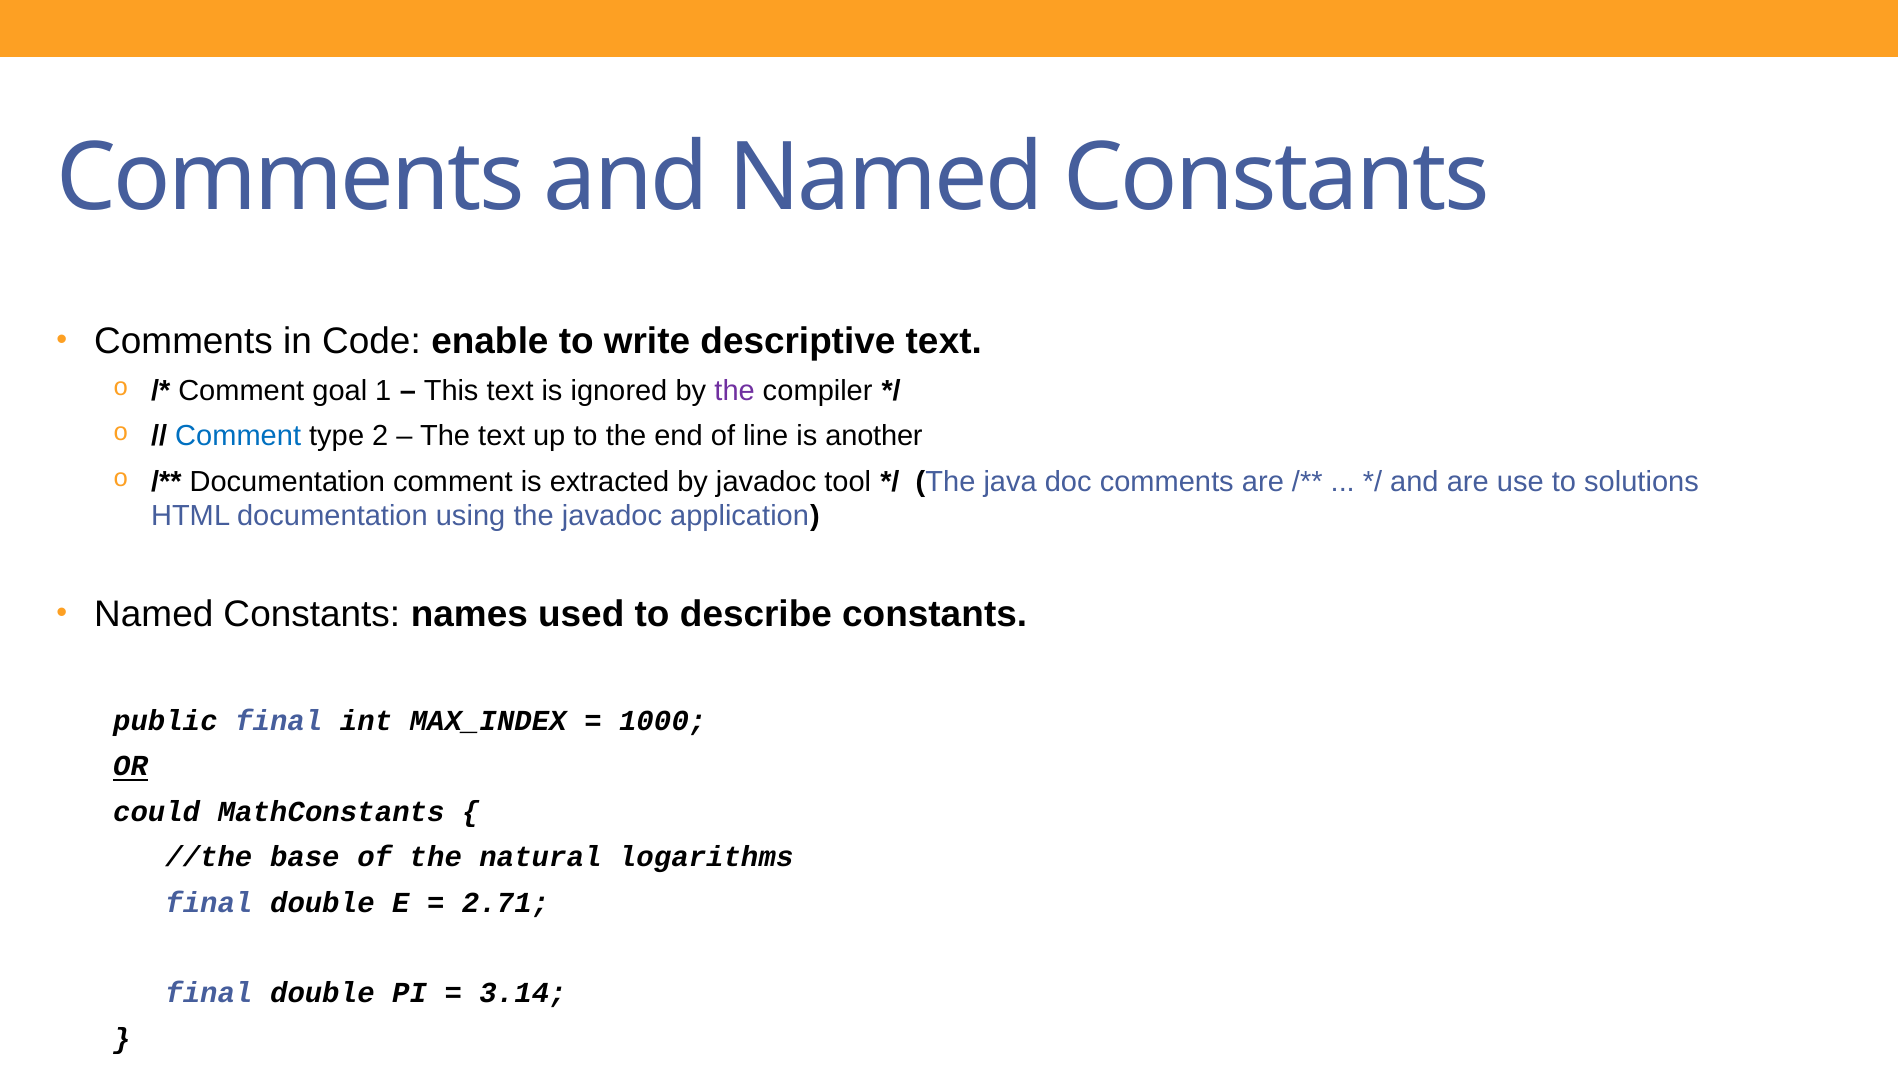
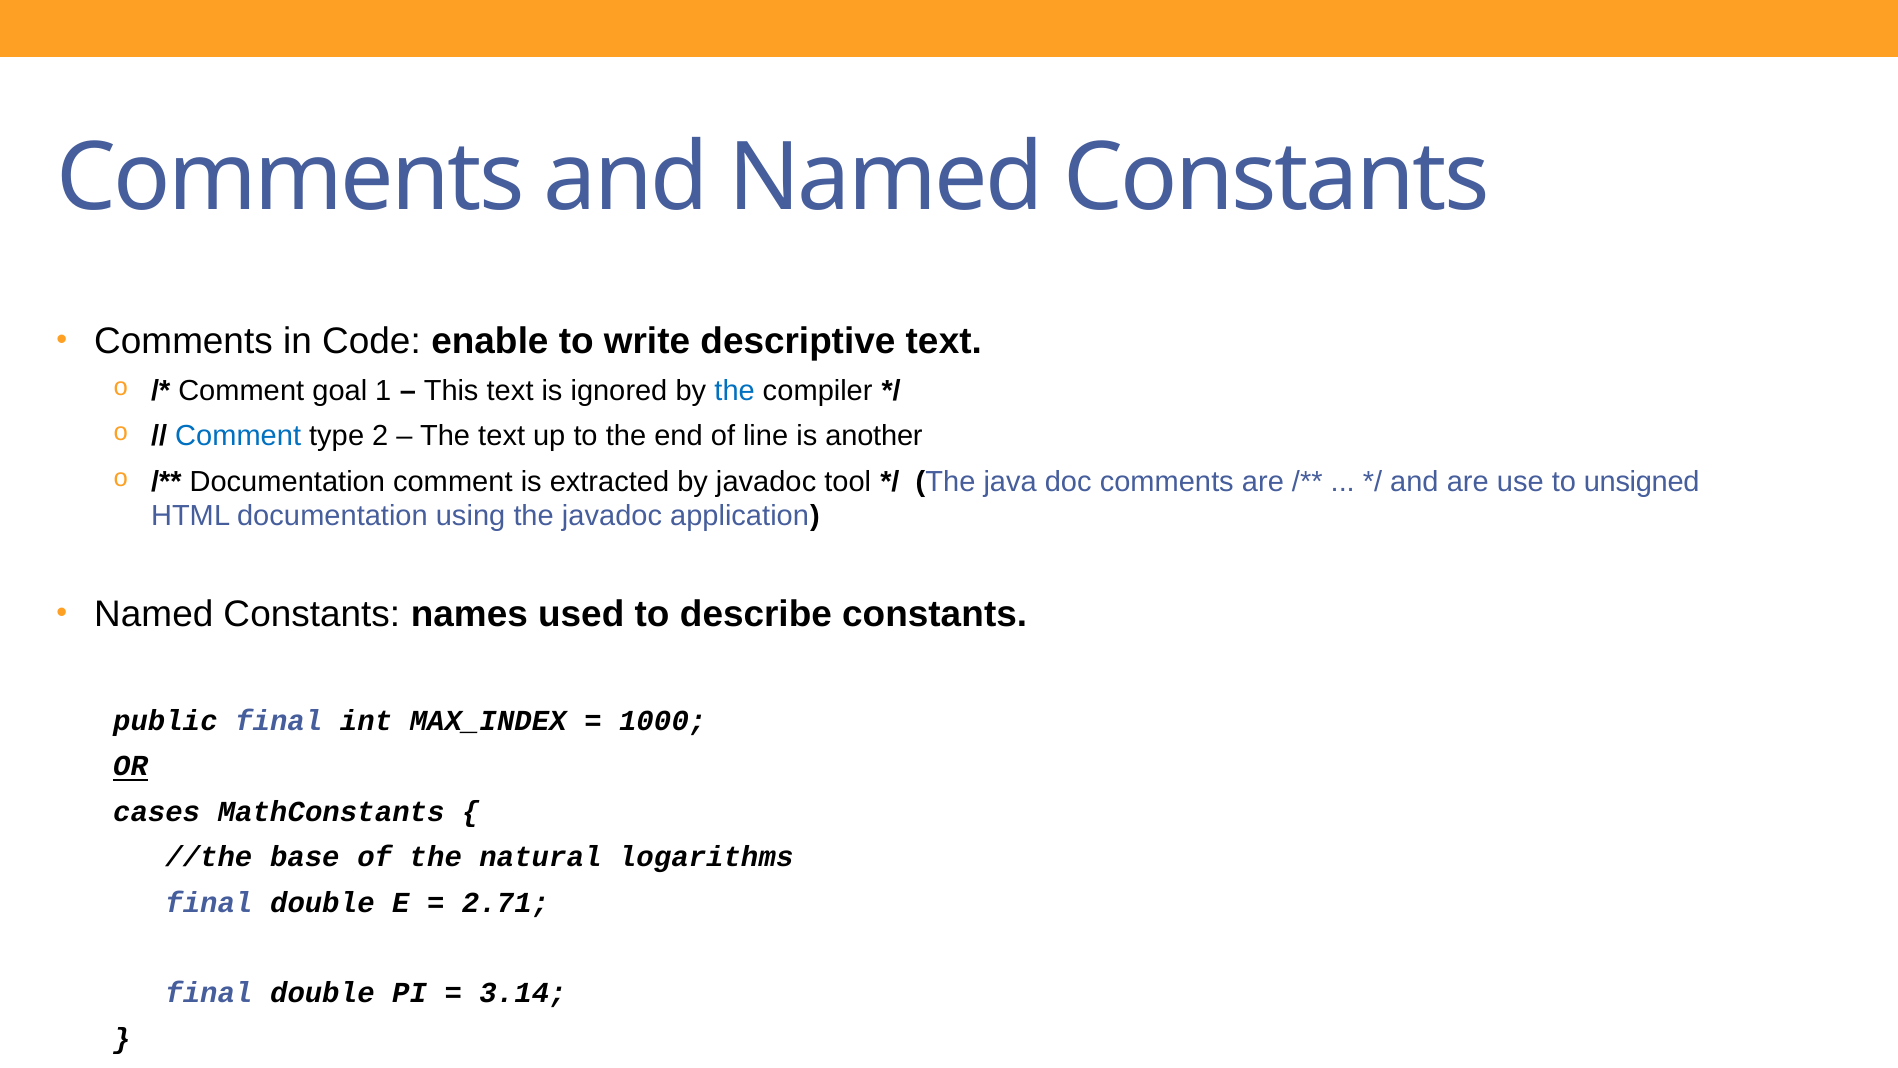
the at (735, 391) colour: purple -> blue
solutions: solutions -> unsigned
could: could -> cases
